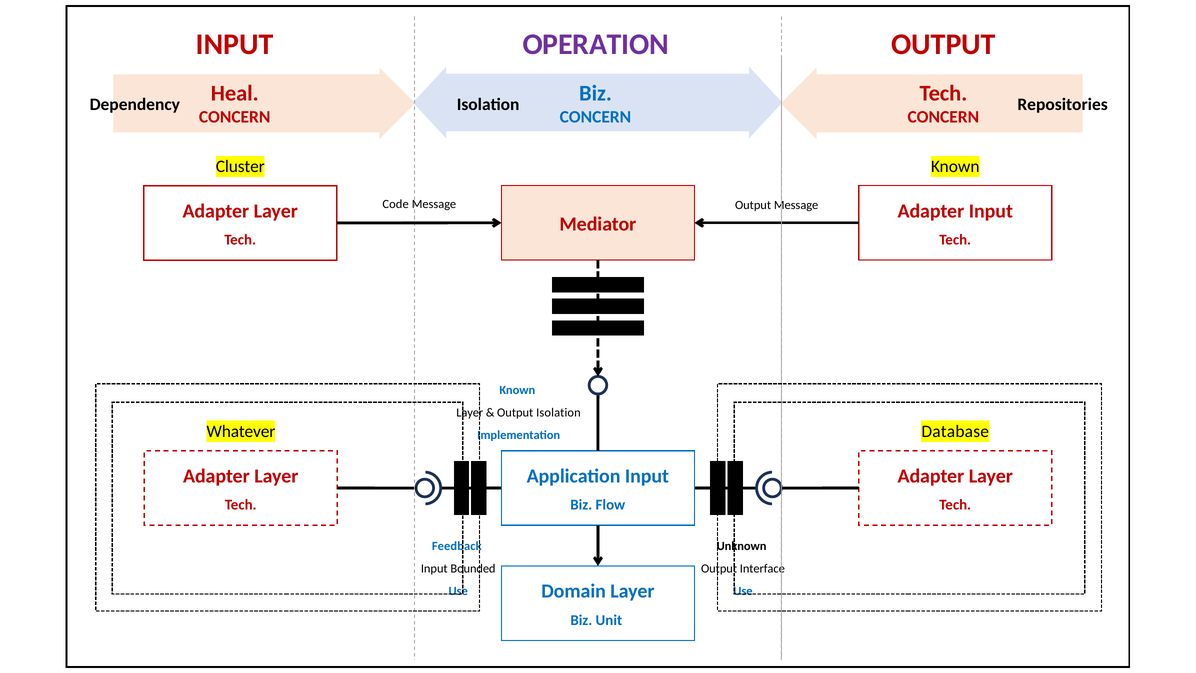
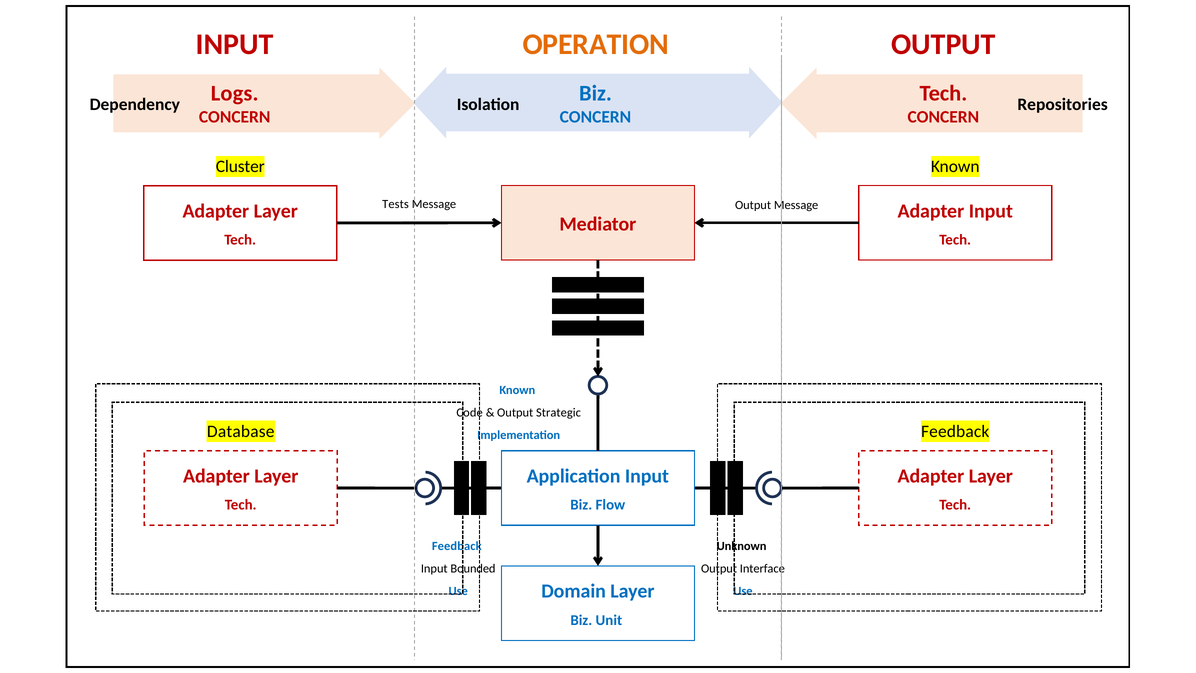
OPERATION colour: purple -> orange
Heal: Heal -> Logs
Code: Code -> Tests
Layer at (470, 413): Layer -> Code
Output Isolation: Isolation -> Strategic
Whatever: Whatever -> Database
Database at (955, 431): Database -> Feedback
